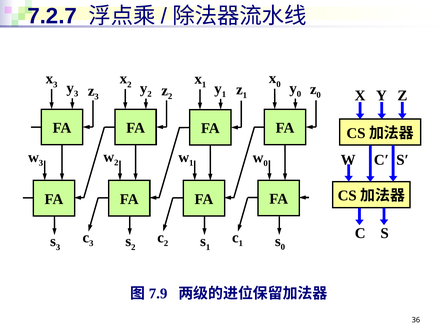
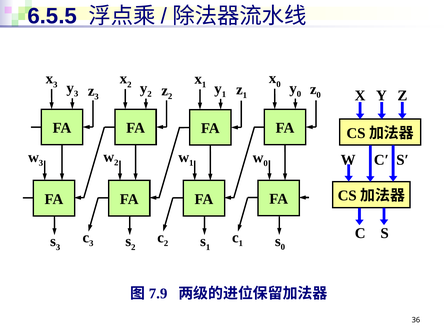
7.2.7: 7.2.7 -> 6.5.5
